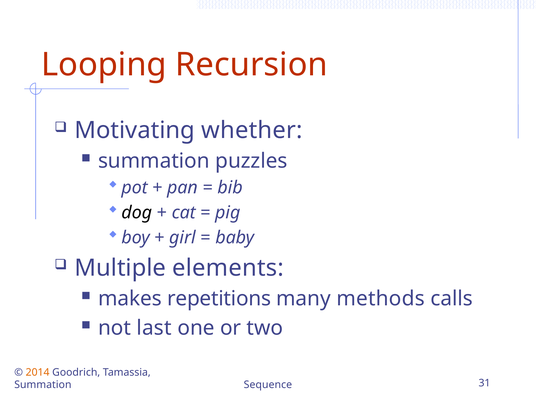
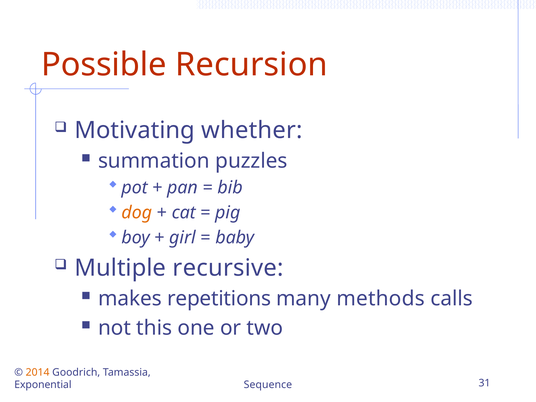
Looping: Looping -> Possible
dog colour: black -> orange
elements: elements -> recursive
last: last -> this
Summation at (43, 385): Summation -> Exponential
